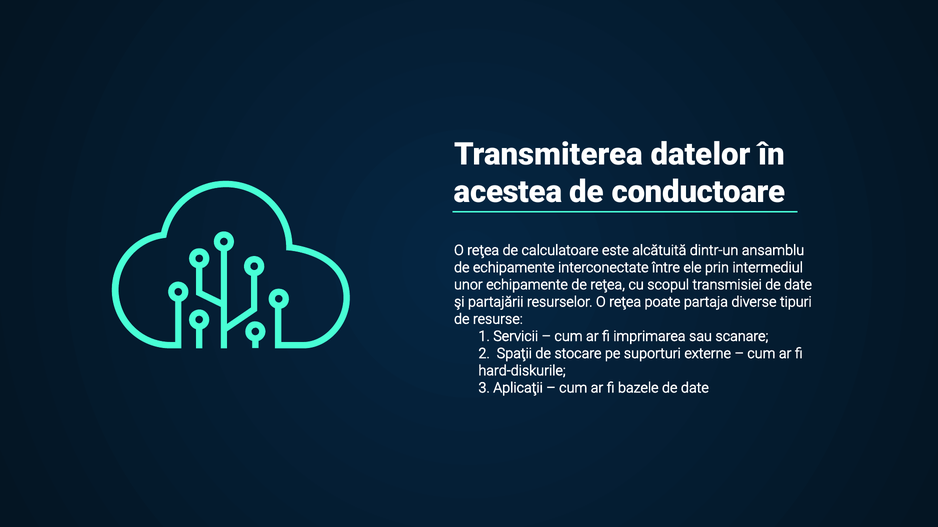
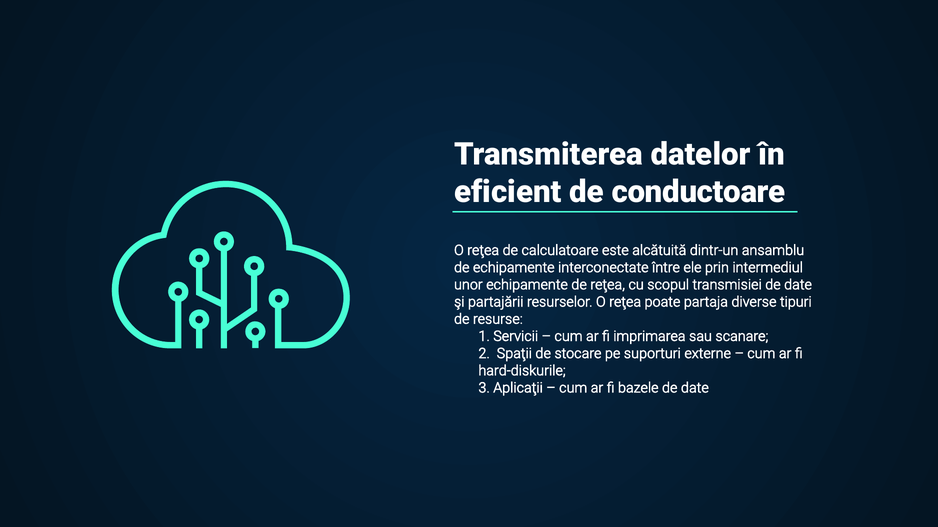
acestea: acestea -> eficient
